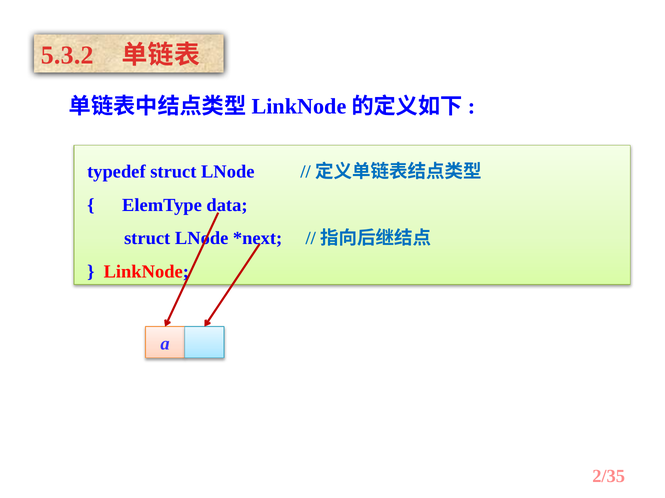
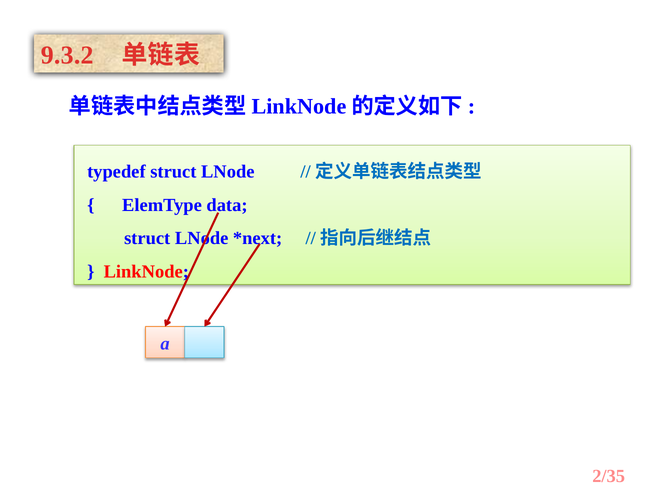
5.3.2: 5.3.2 -> 9.3.2
